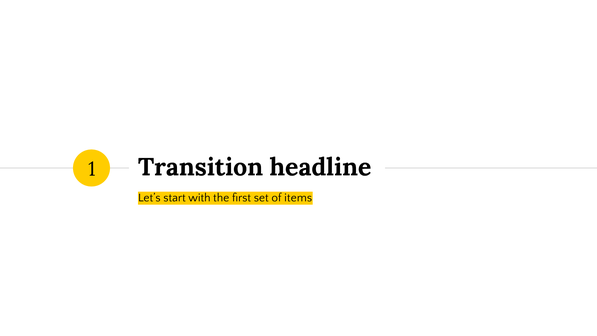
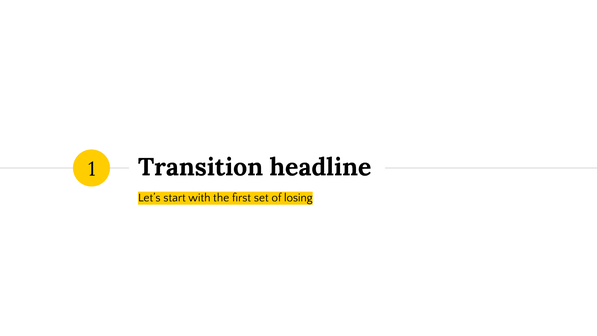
items: items -> losing
